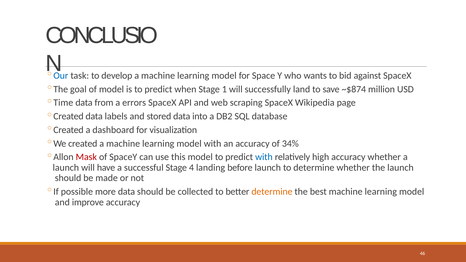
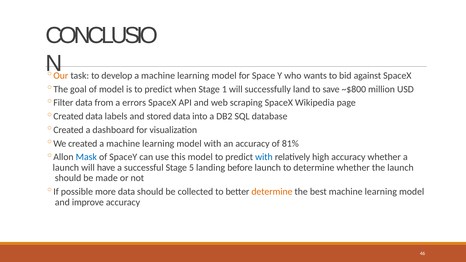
Our colour: blue -> orange
~$874: ~$874 -> ~$800
Time: Time -> Filter
34%: 34% -> 81%
Mask colour: red -> blue
4: 4 -> 5
